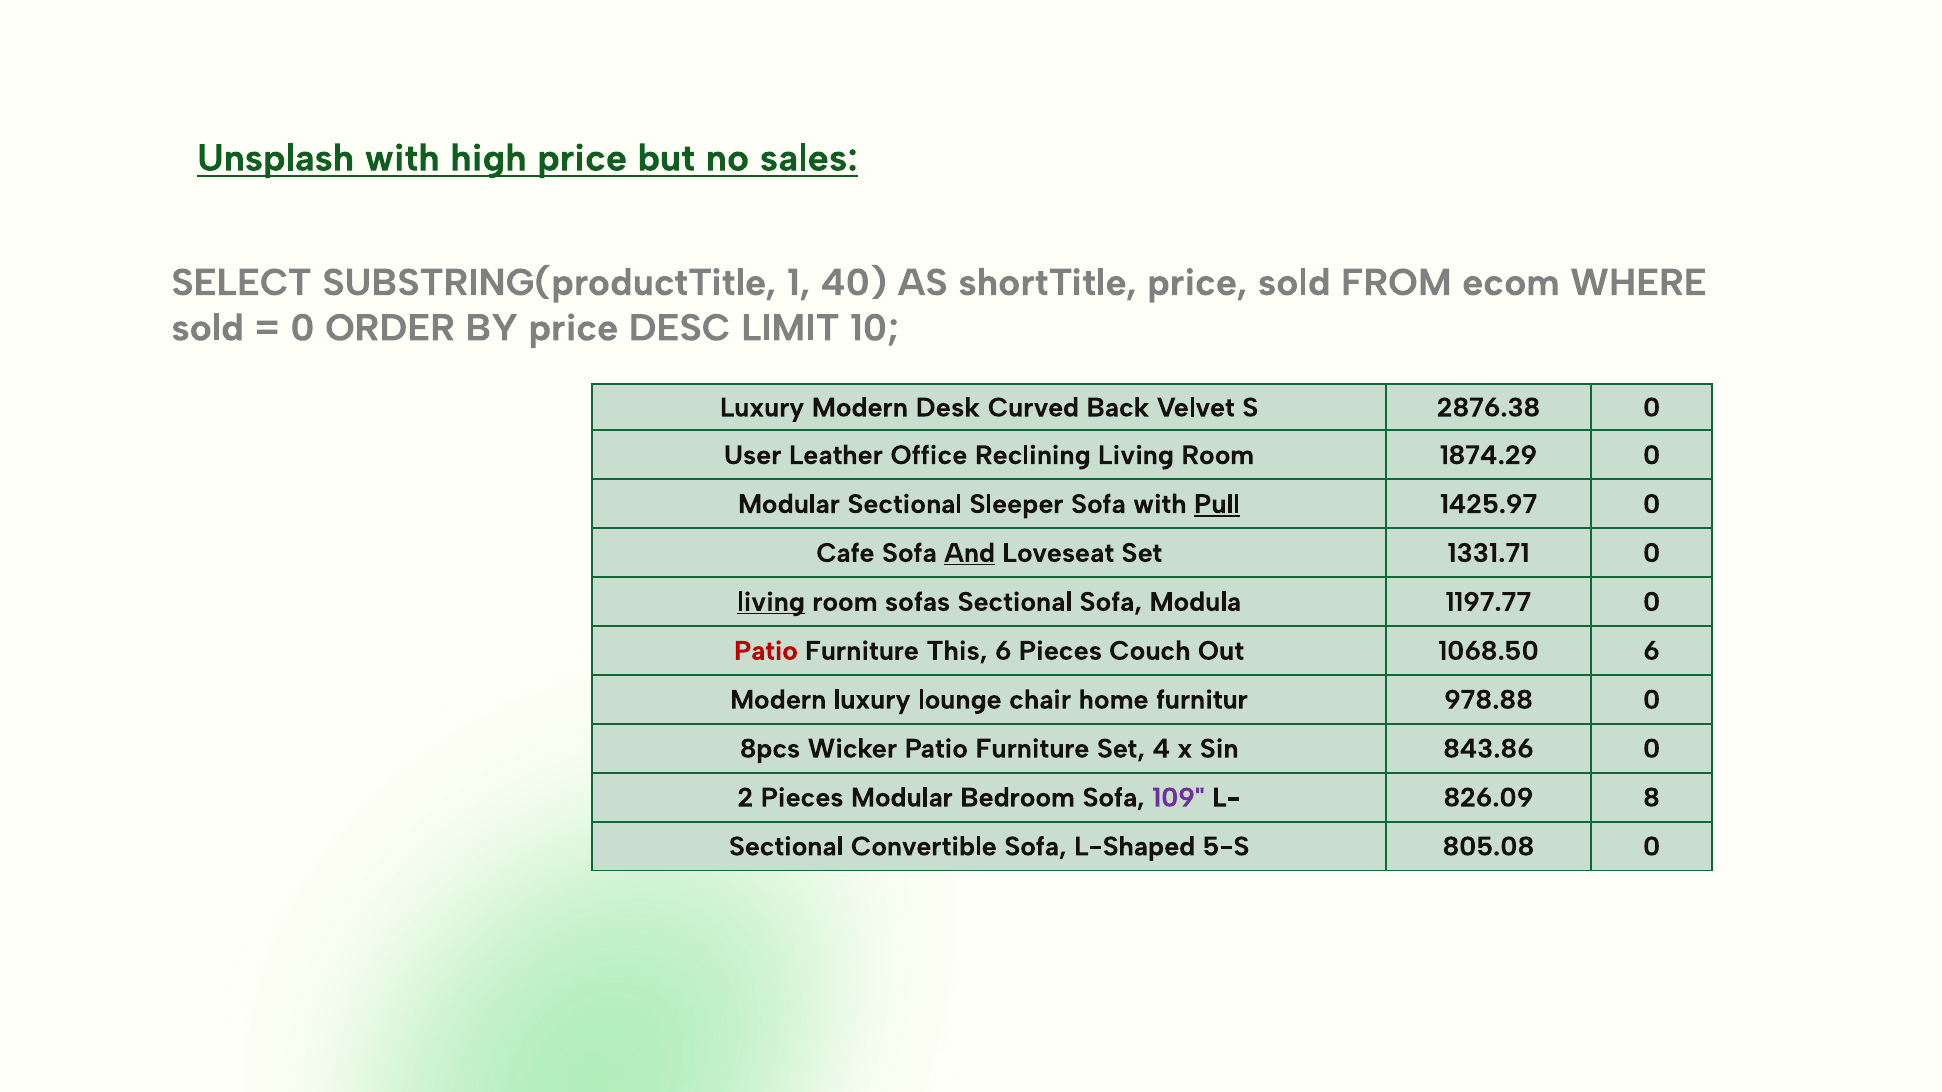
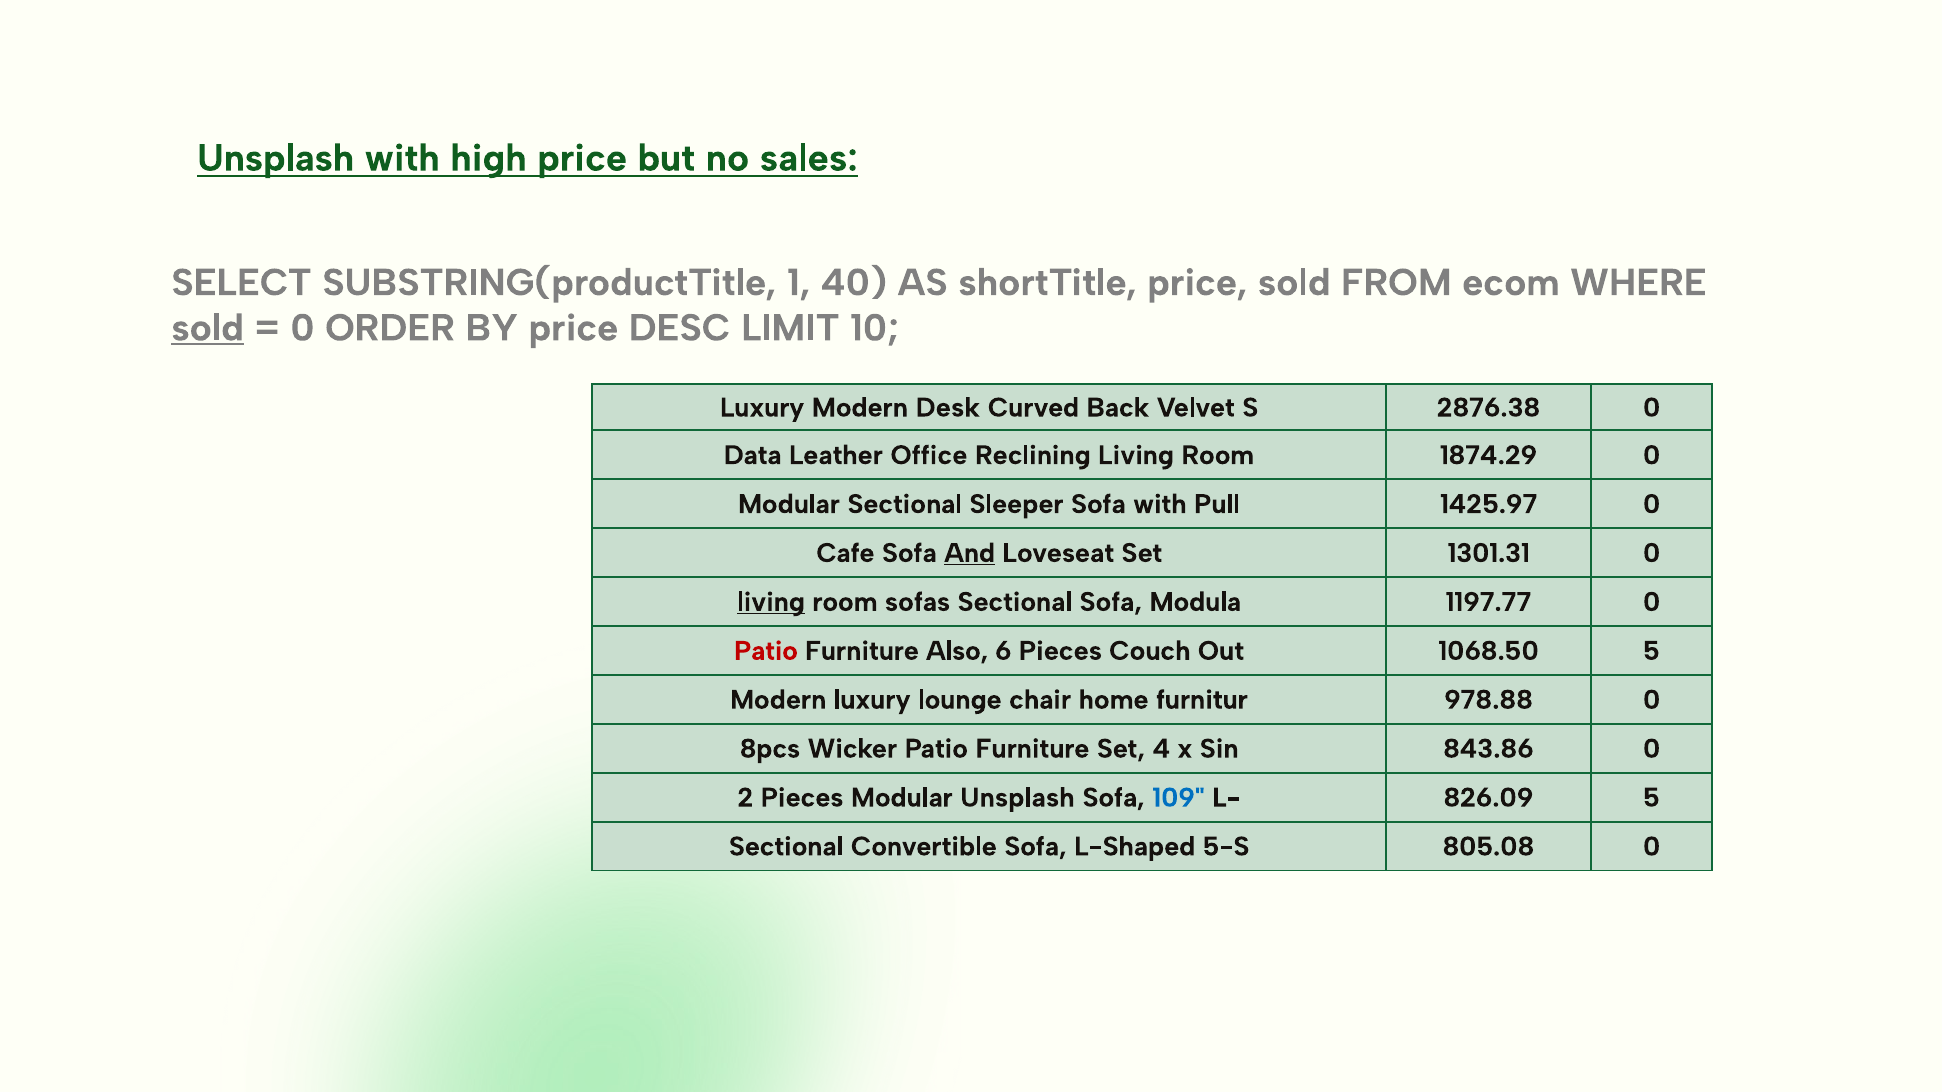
sold at (208, 328) underline: none -> present
User: User -> Data
Pull underline: present -> none
1331.71: 1331.71 -> 1301.31
This: This -> Also
1068.50 6: 6 -> 5
Modular Bedroom: Bedroom -> Unsplash
109 colour: purple -> blue
826.09 8: 8 -> 5
